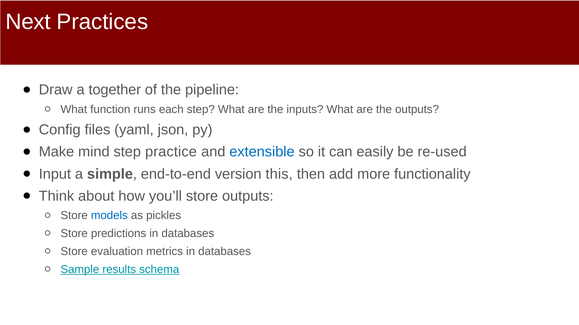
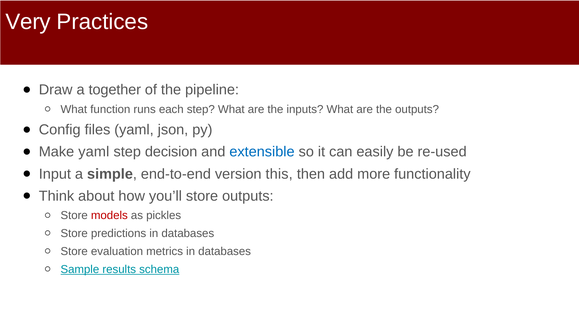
Next: Next -> Very
Make mind: mind -> yaml
practice: practice -> decision
models colour: blue -> red
